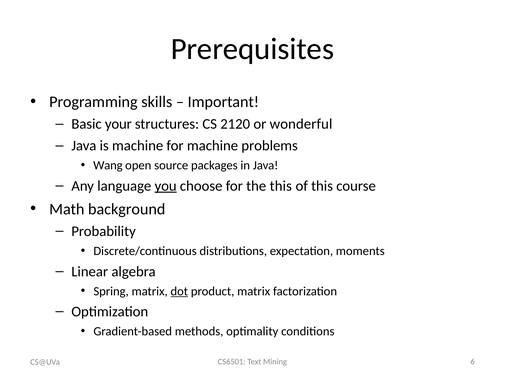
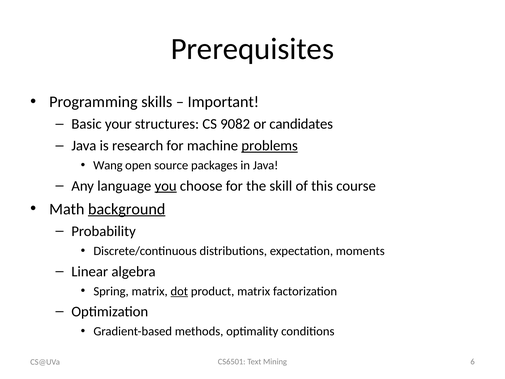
2120: 2120 -> 9082
wonderful: wonderful -> candidates
is machine: machine -> research
problems underline: none -> present
the this: this -> skill
background underline: none -> present
